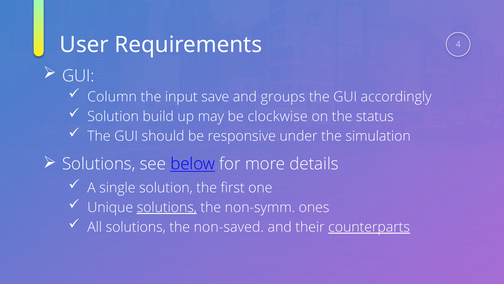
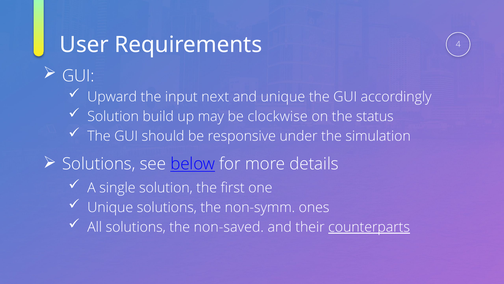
Column: Column -> Upward
save: save -> next
and groups: groups -> unique
solutions at (167, 207) underline: present -> none
